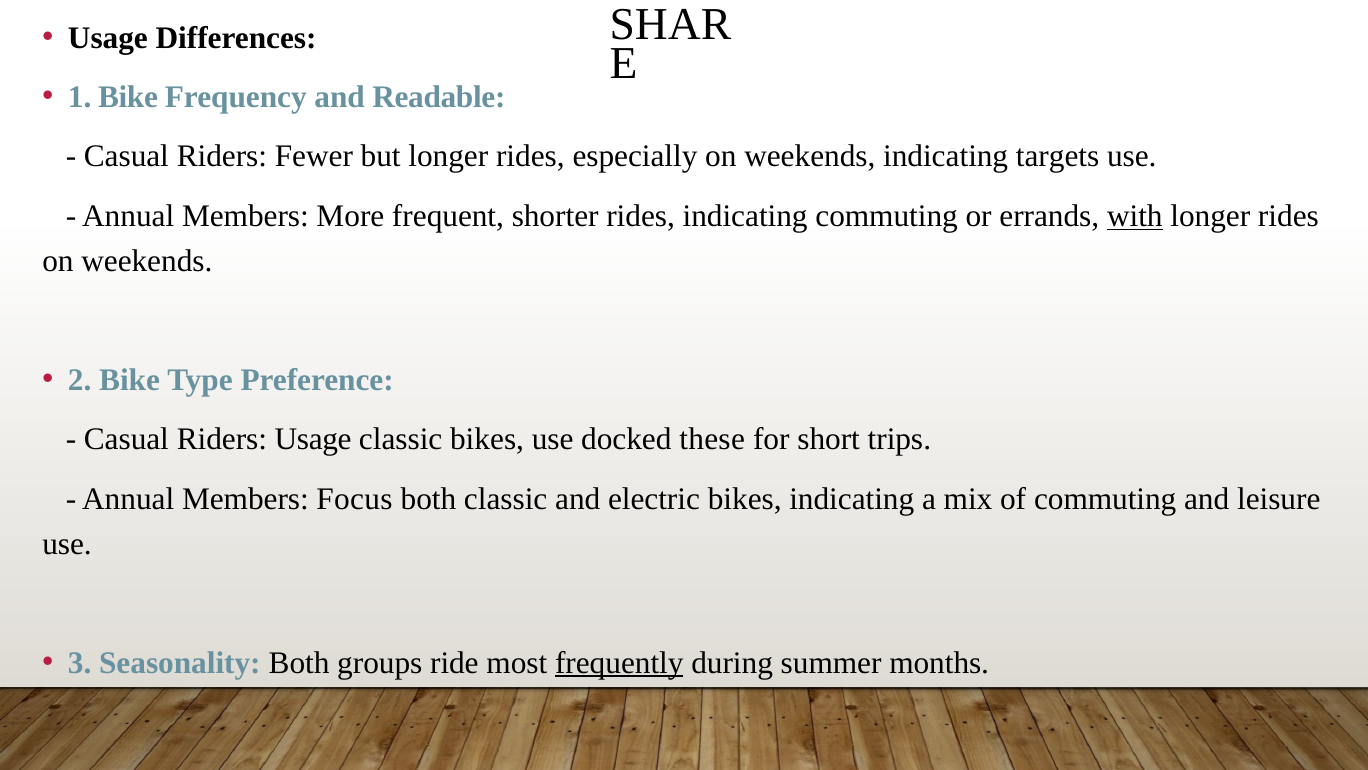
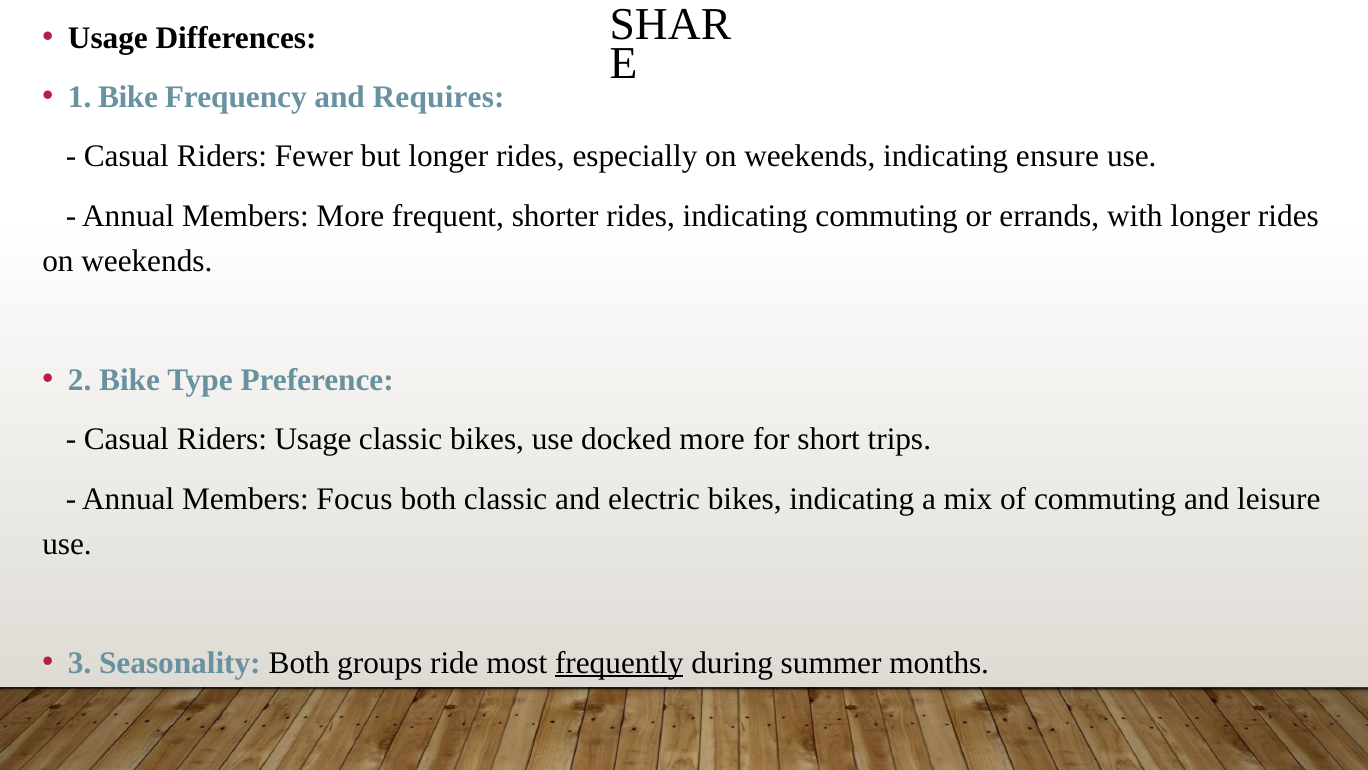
Readable: Readable -> Requires
targets: targets -> ensure
with underline: present -> none
docked these: these -> more
